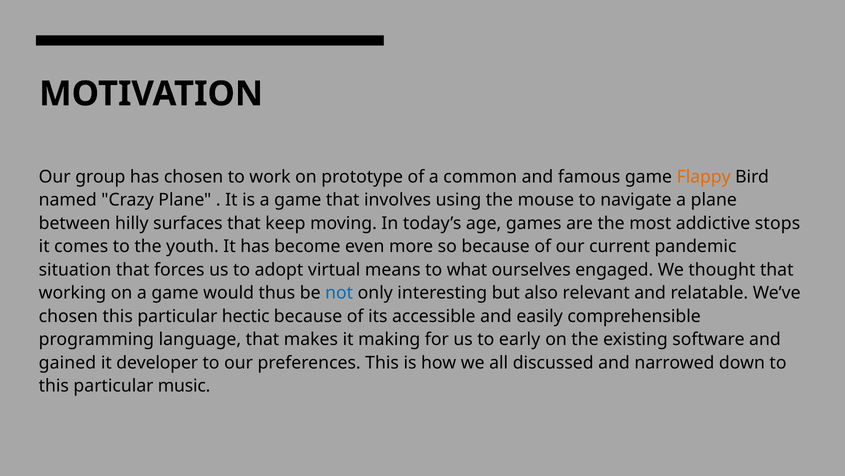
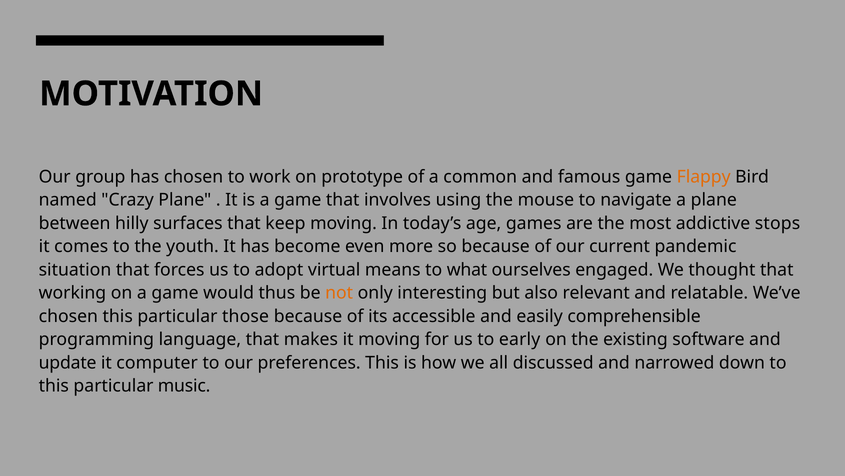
not colour: blue -> orange
hectic: hectic -> those
it making: making -> moving
gained: gained -> update
developer: developer -> computer
